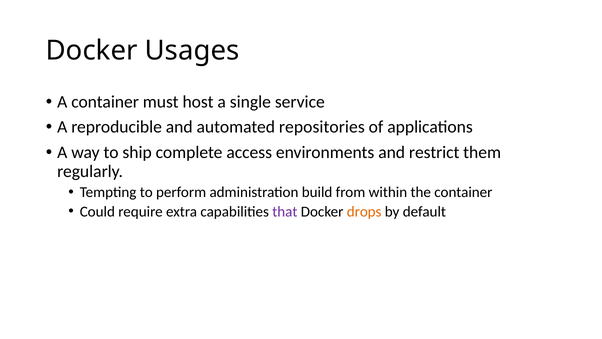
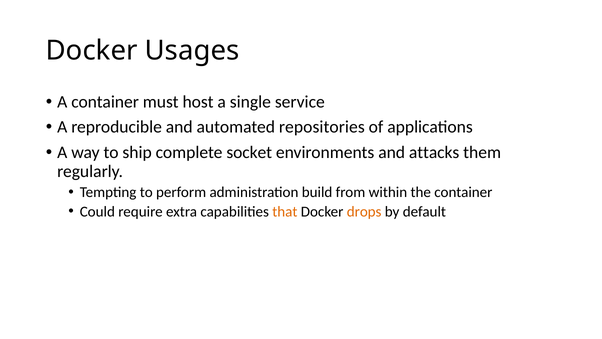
access: access -> socket
restrict: restrict -> attacks
that colour: purple -> orange
